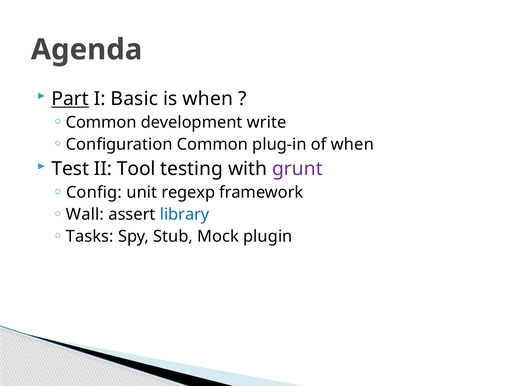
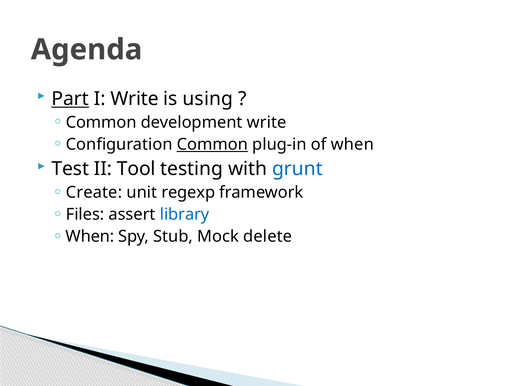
I Basic: Basic -> Write
is when: when -> using
Common at (212, 145) underline: none -> present
grunt colour: purple -> blue
Config: Config -> Create
Wall: Wall -> Files
Tasks at (90, 237): Tasks -> When
plugin: plugin -> delete
